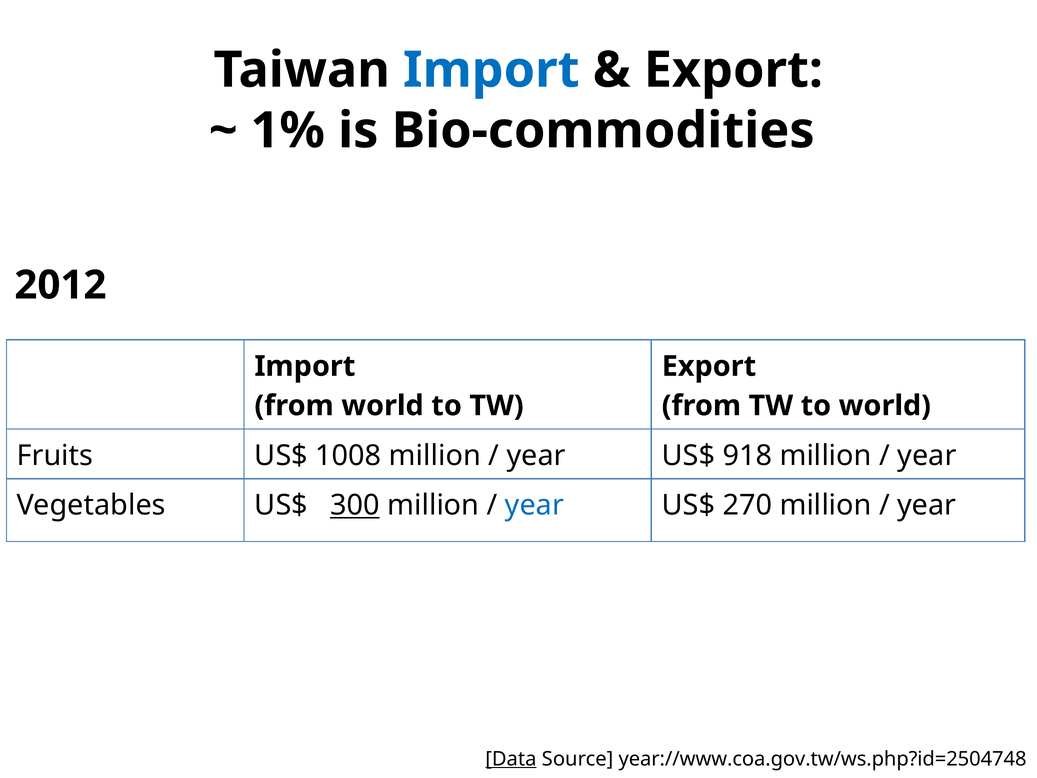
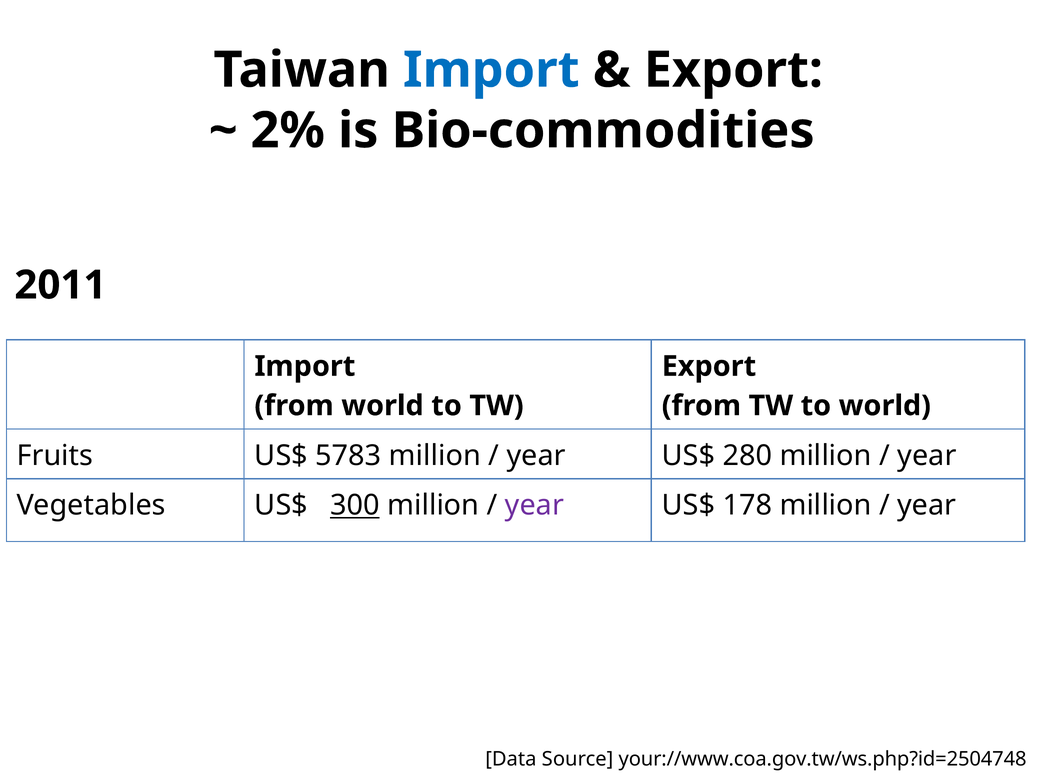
1%: 1% -> 2%
2012: 2012 -> 2011
1008: 1008 -> 5783
918: 918 -> 280
year at (535, 505) colour: blue -> purple
270: 270 -> 178
Data underline: present -> none
year://www.coa.gov.tw/ws.php?id=2504748: year://www.coa.gov.tw/ws.php?id=2504748 -> your://www.coa.gov.tw/ws.php?id=2504748
